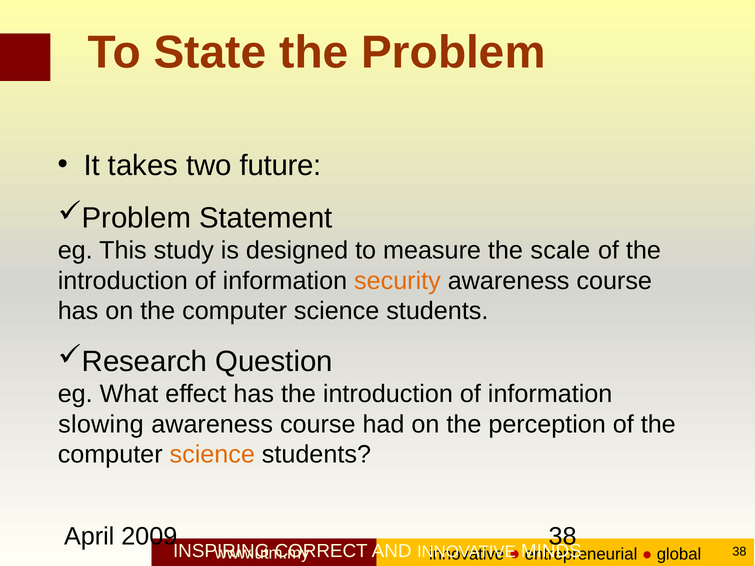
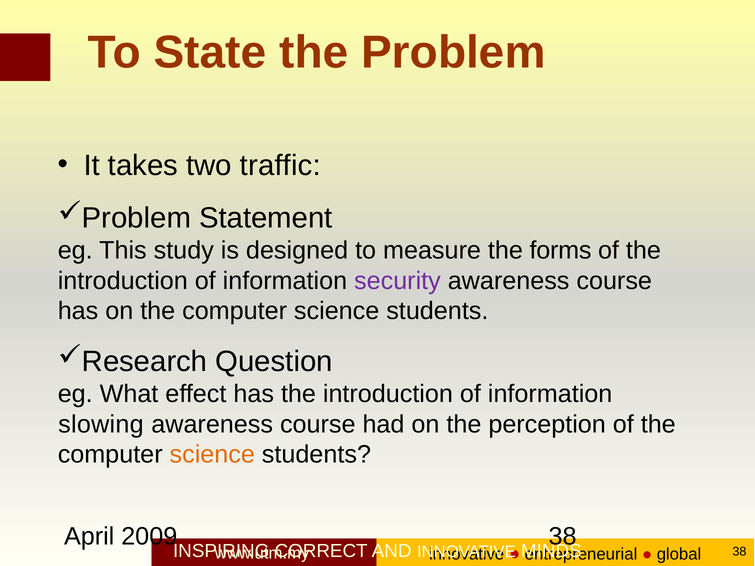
future: future -> traffic
scale: scale -> forms
security colour: orange -> purple
